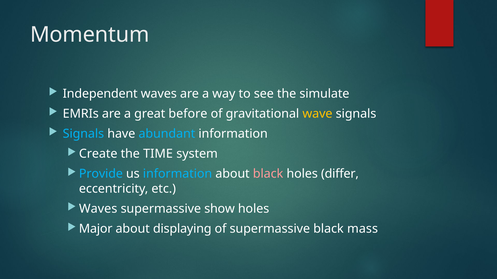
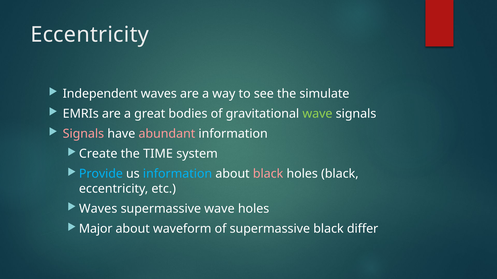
Momentum at (90, 35): Momentum -> Eccentricity
before: before -> bodies
wave at (317, 114) colour: yellow -> light green
Signals at (83, 134) colour: light blue -> pink
abundant colour: light blue -> pink
holes differ: differ -> black
supermassive show: show -> wave
displaying: displaying -> waveform
mass: mass -> differ
